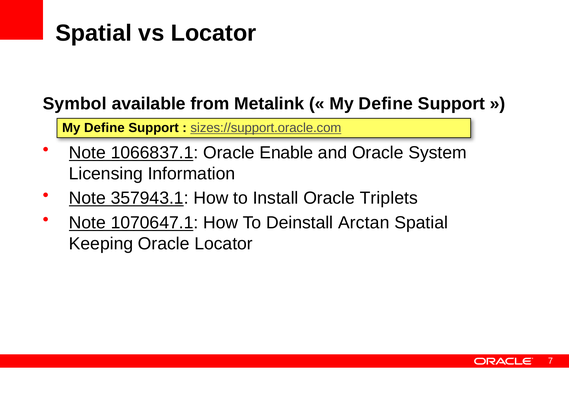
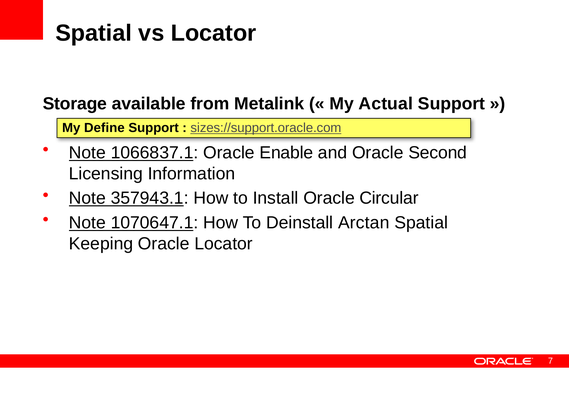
Symbol: Symbol -> Storage
Define at (386, 104): Define -> Actual
System: System -> Second
Triplets: Triplets -> Circular
